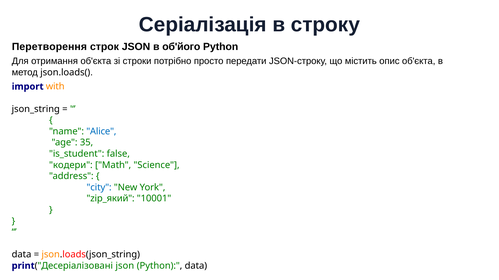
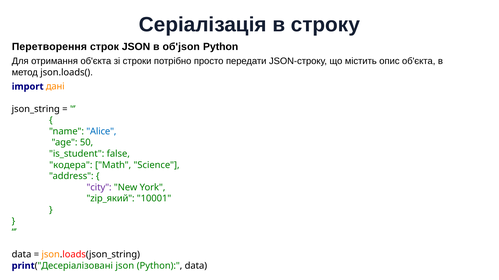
об'його: об'його -> об'json
with: with -> дані
35: 35 -> 50
кодери: кодери -> кодера
city colour: blue -> purple
